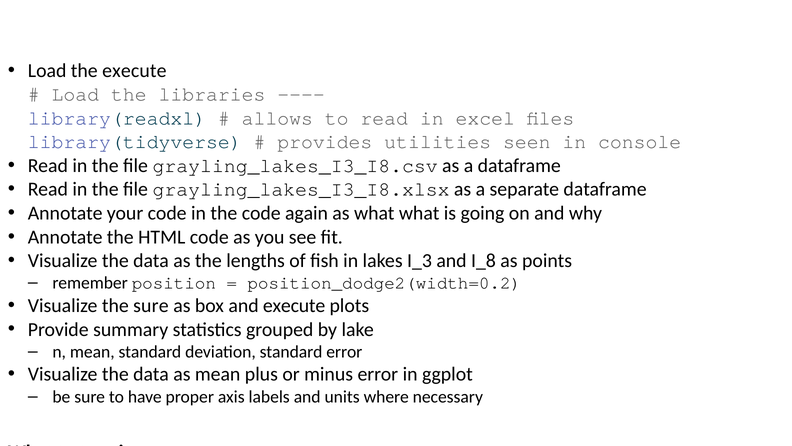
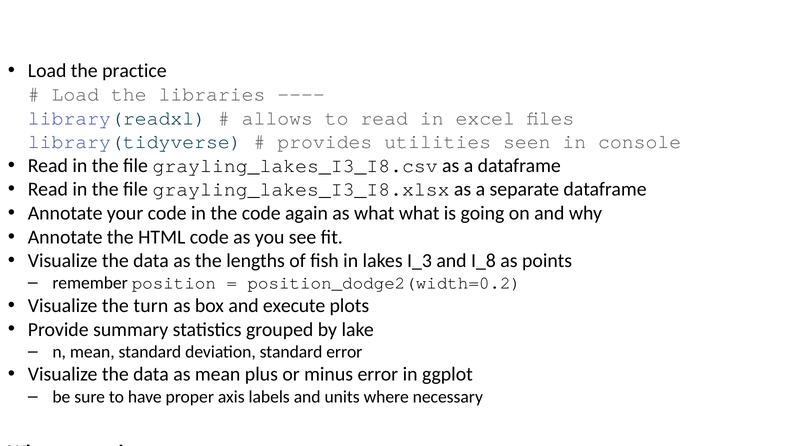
the execute: execute -> practice
the sure: sure -> turn
